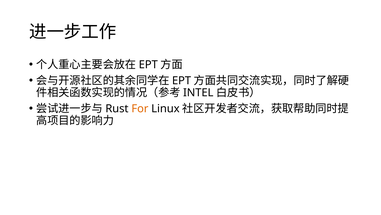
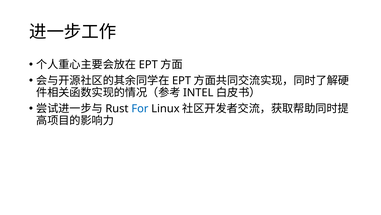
For colour: orange -> blue
